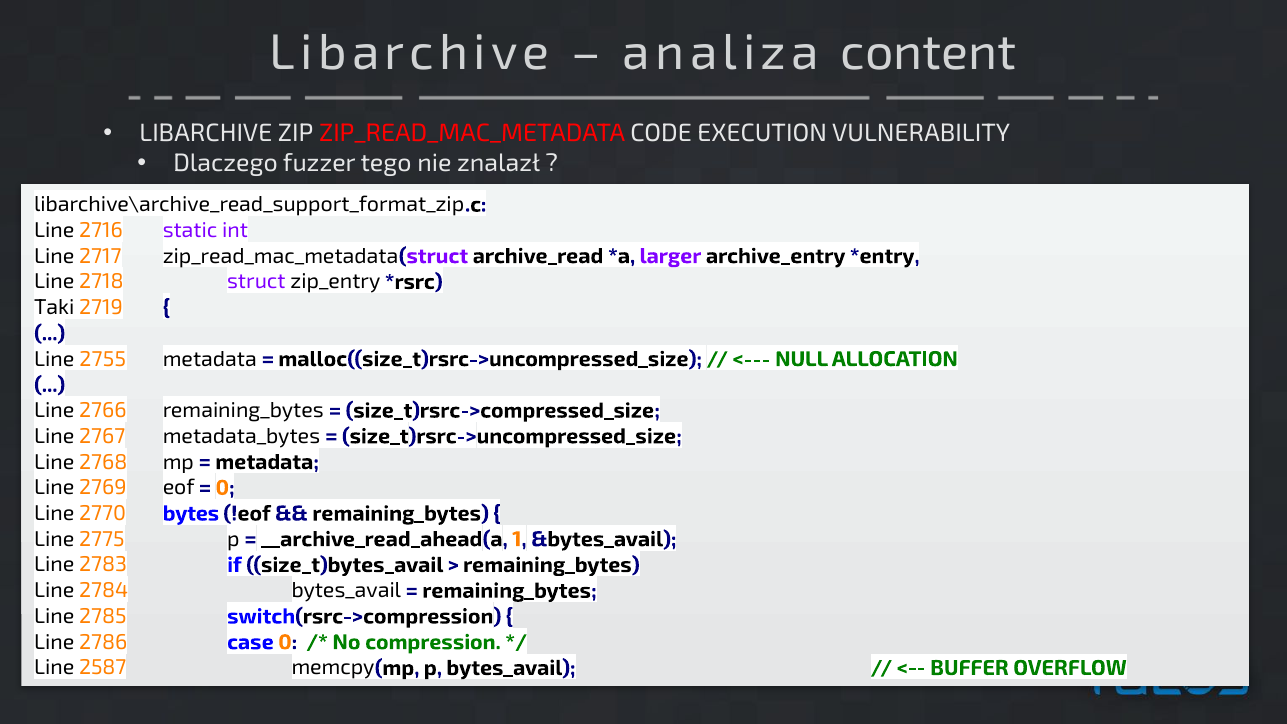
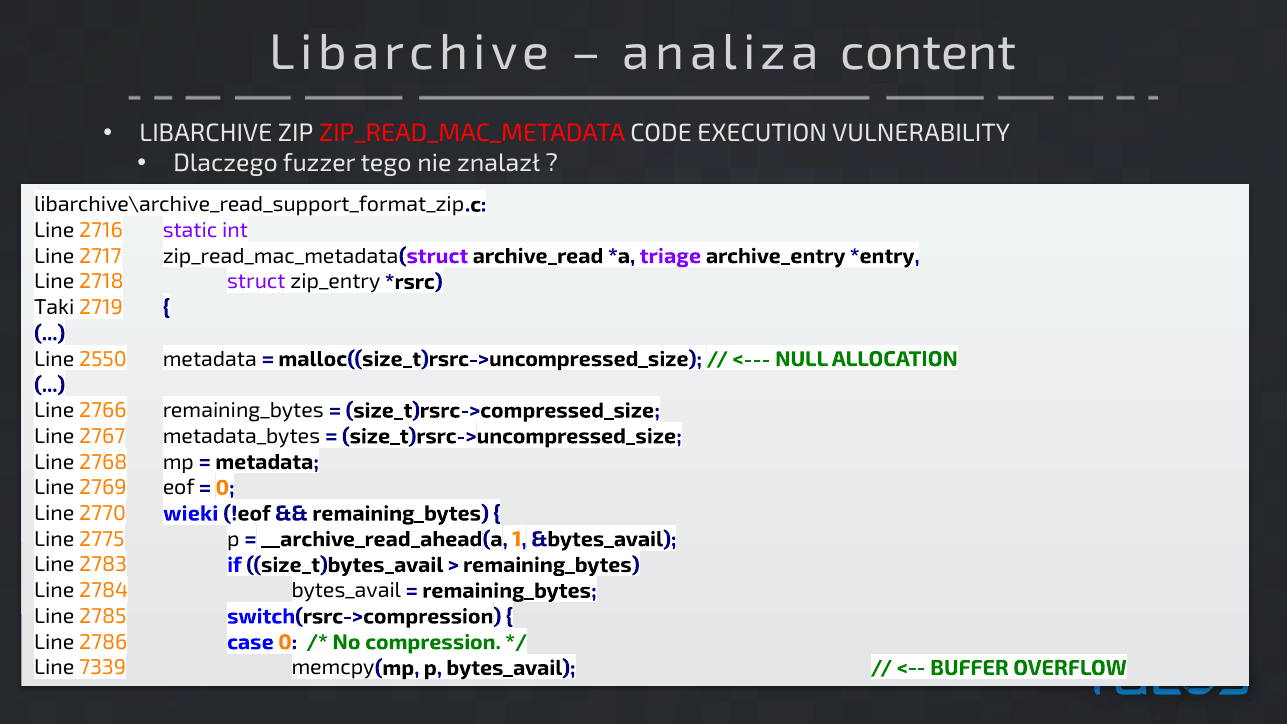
larger: larger -> triage
2755: 2755 -> 2550
bytes: bytes -> wieki
2587: 2587 -> 7339
